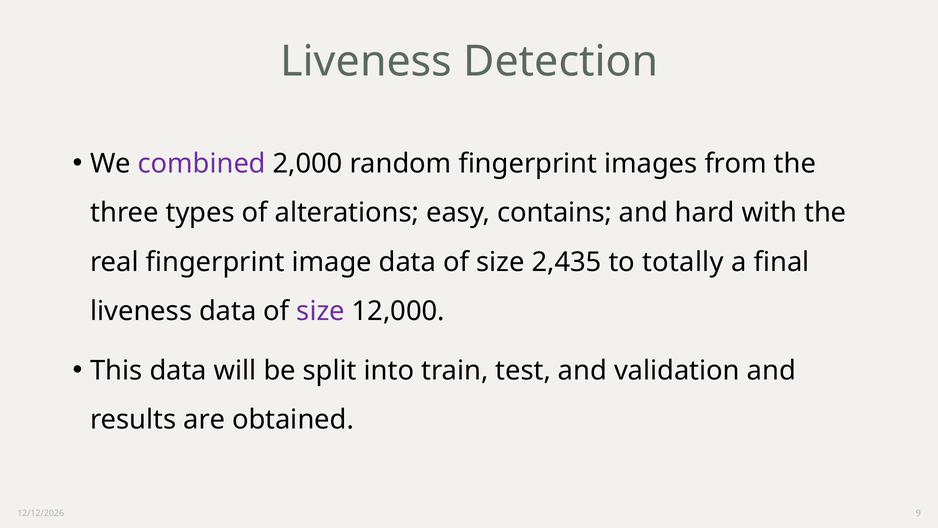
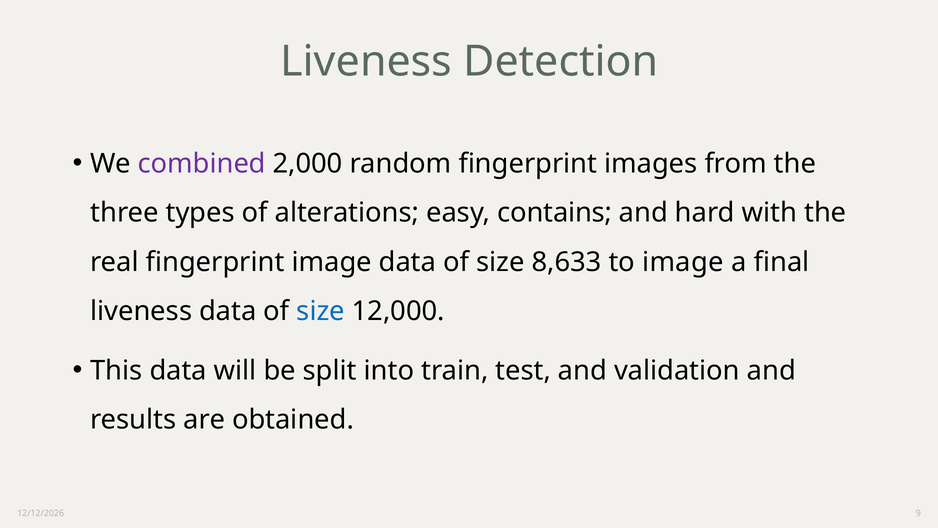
2,435: 2,435 -> 8,633
to totally: totally -> image
size at (321, 311) colour: purple -> blue
